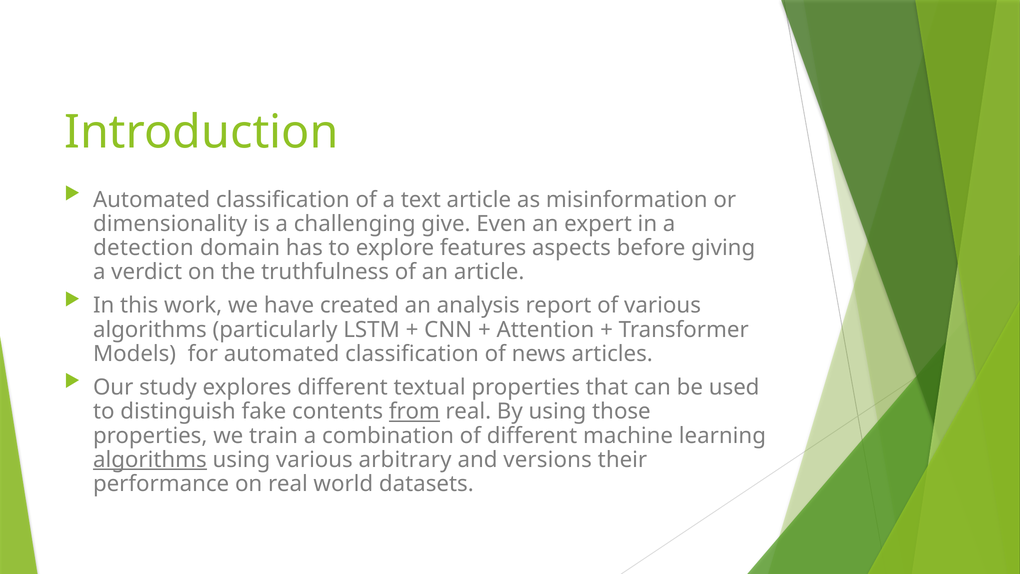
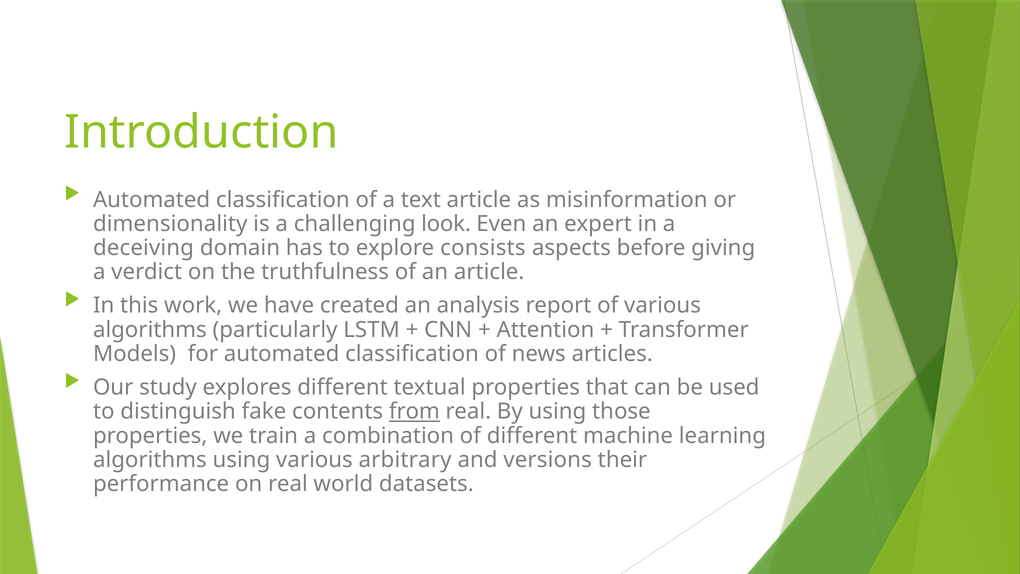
give: give -> look
detection: detection -> deceiving
features: features -> consists
algorithms at (150, 460) underline: present -> none
